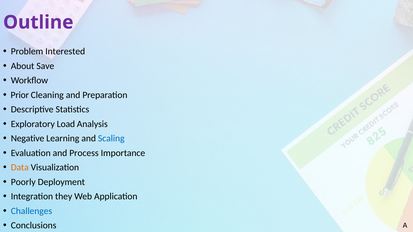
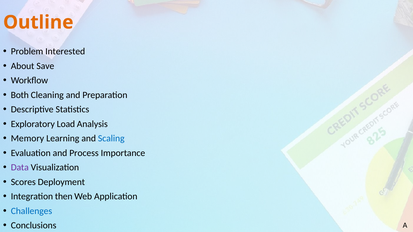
Outline colour: purple -> orange
Prior: Prior -> Both
Negative: Negative -> Memory
Data colour: orange -> purple
Poorly: Poorly -> Scores
they: they -> then
